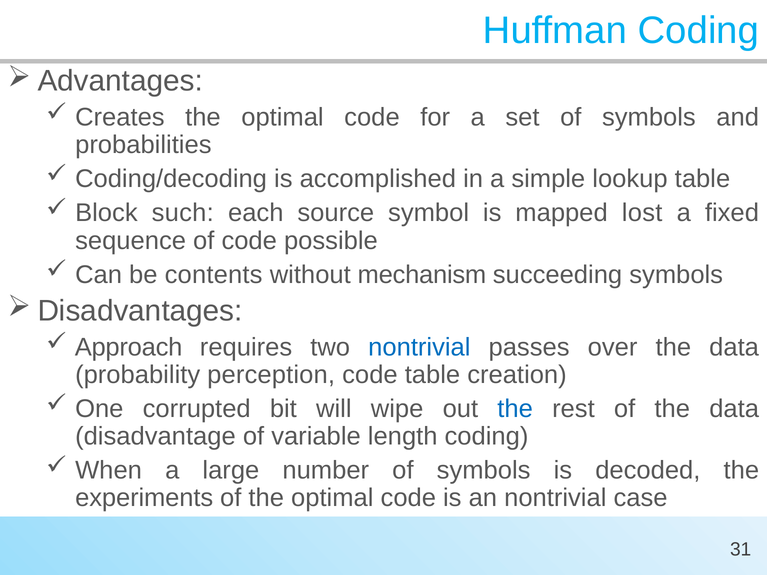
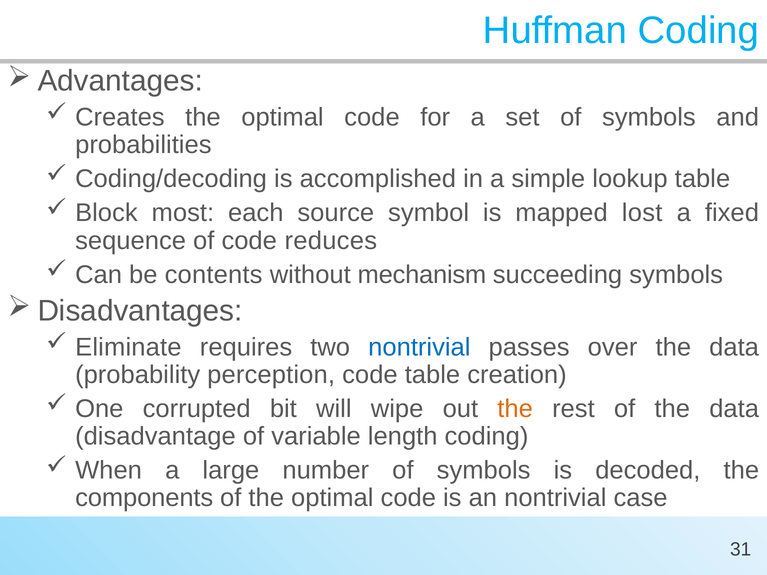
such: such -> most
possible: possible -> reduces
Approach: Approach -> Eliminate
the at (515, 409) colour: blue -> orange
experiments: experiments -> components
